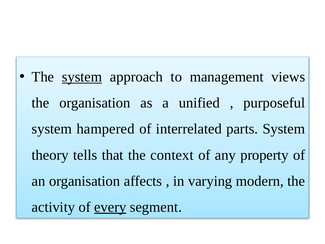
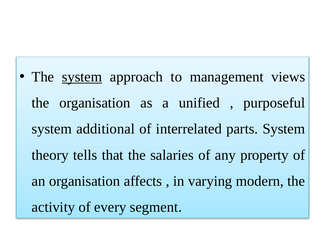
hampered: hampered -> additional
context: context -> salaries
every underline: present -> none
